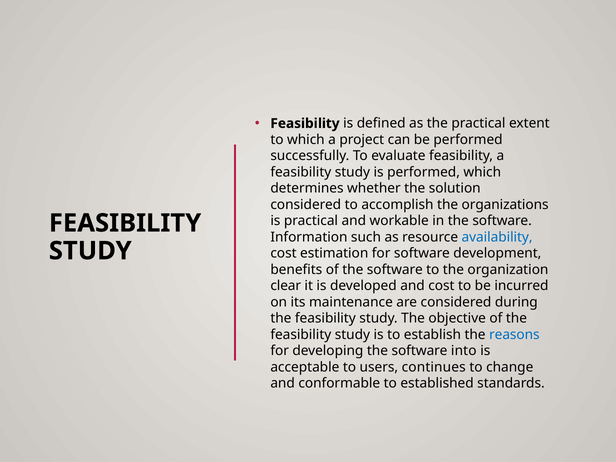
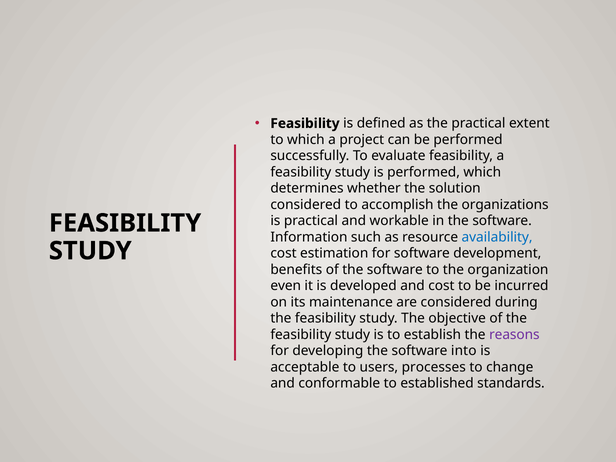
clear: clear -> even
reasons colour: blue -> purple
continues: continues -> processes
